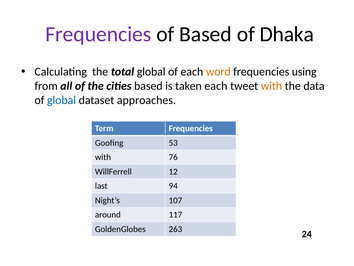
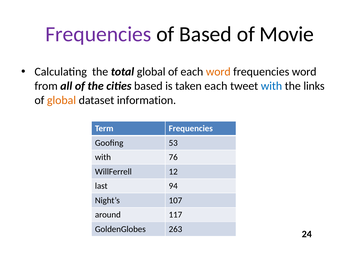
Dhaka: Dhaka -> Movie
frequencies using: using -> word
with at (271, 86) colour: orange -> blue
data: data -> links
global at (61, 100) colour: blue -> orange
approaches: approaches -> information
